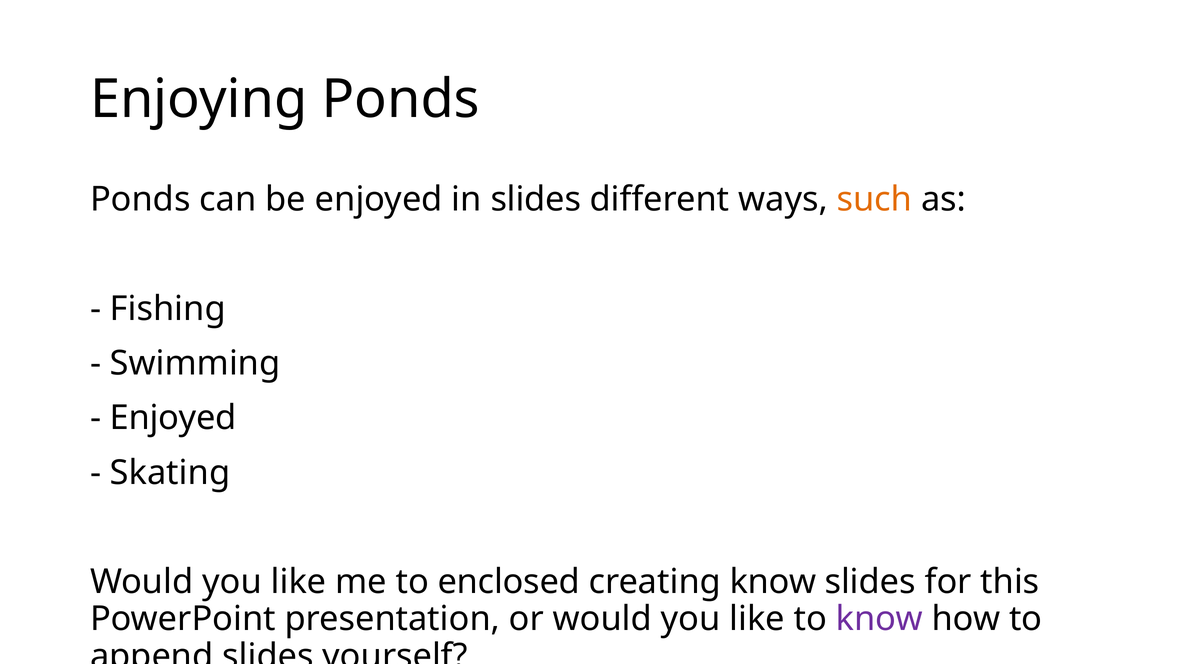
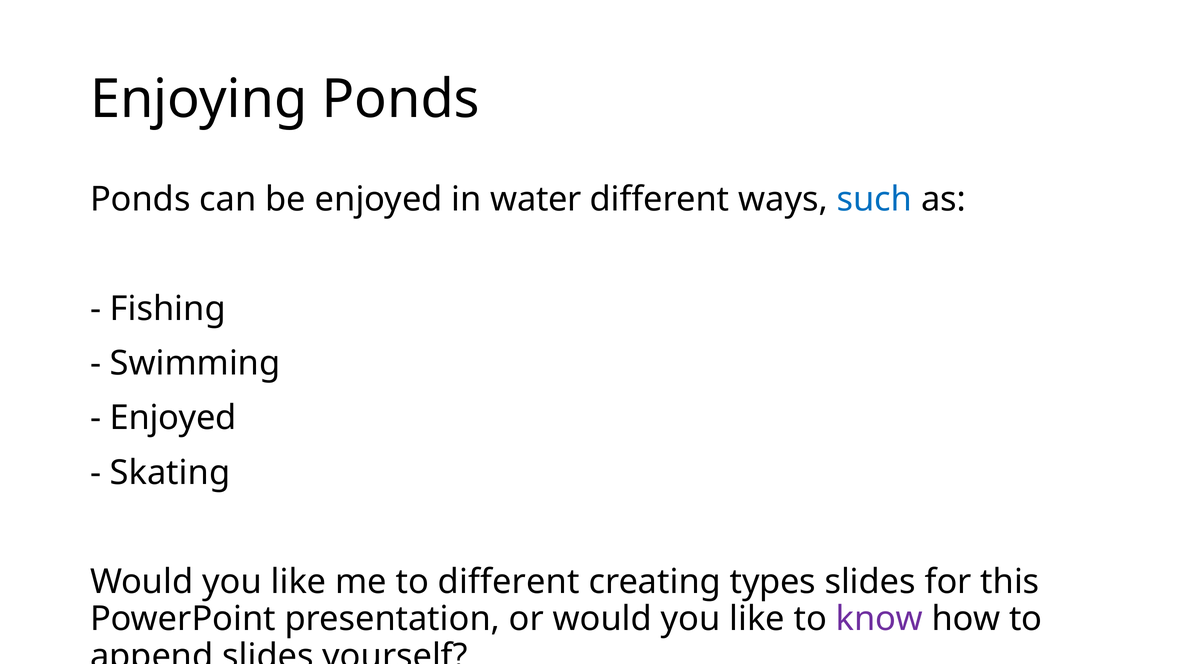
in slides: slides -> water
such colour: orange -> blue
to enclosed: enclosed -> different
creating know: know -> types
